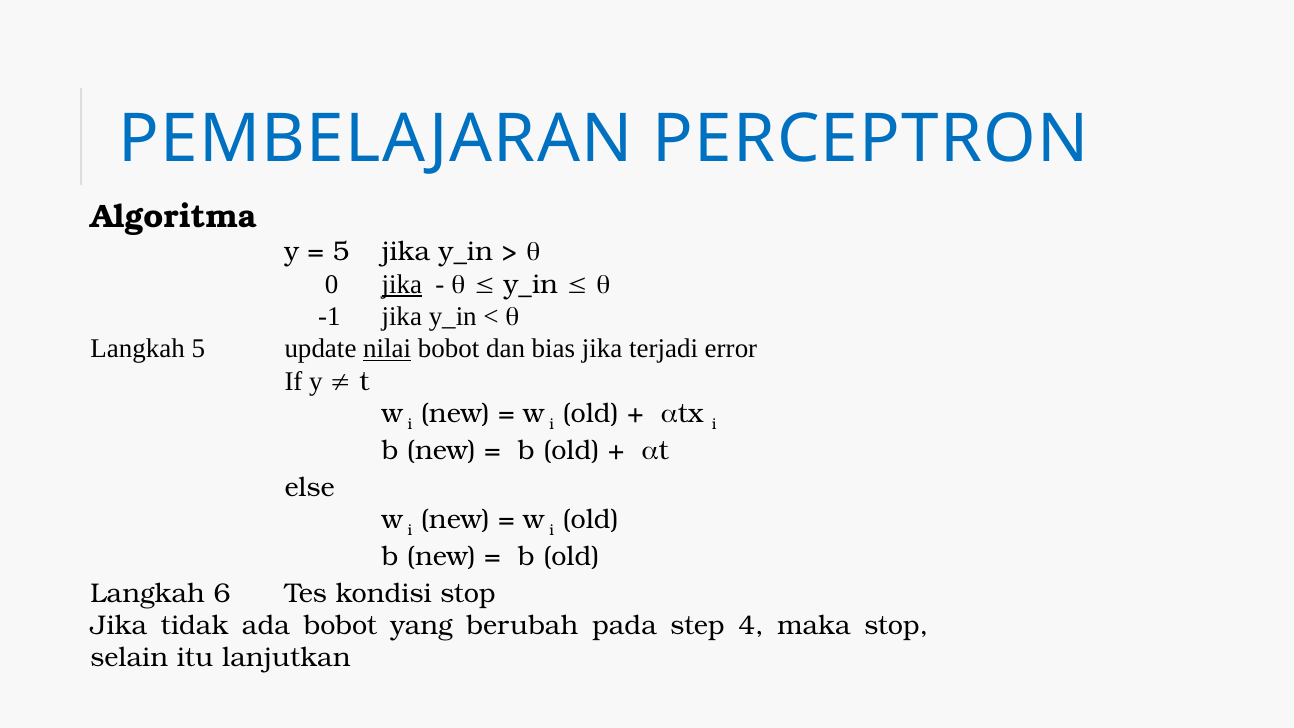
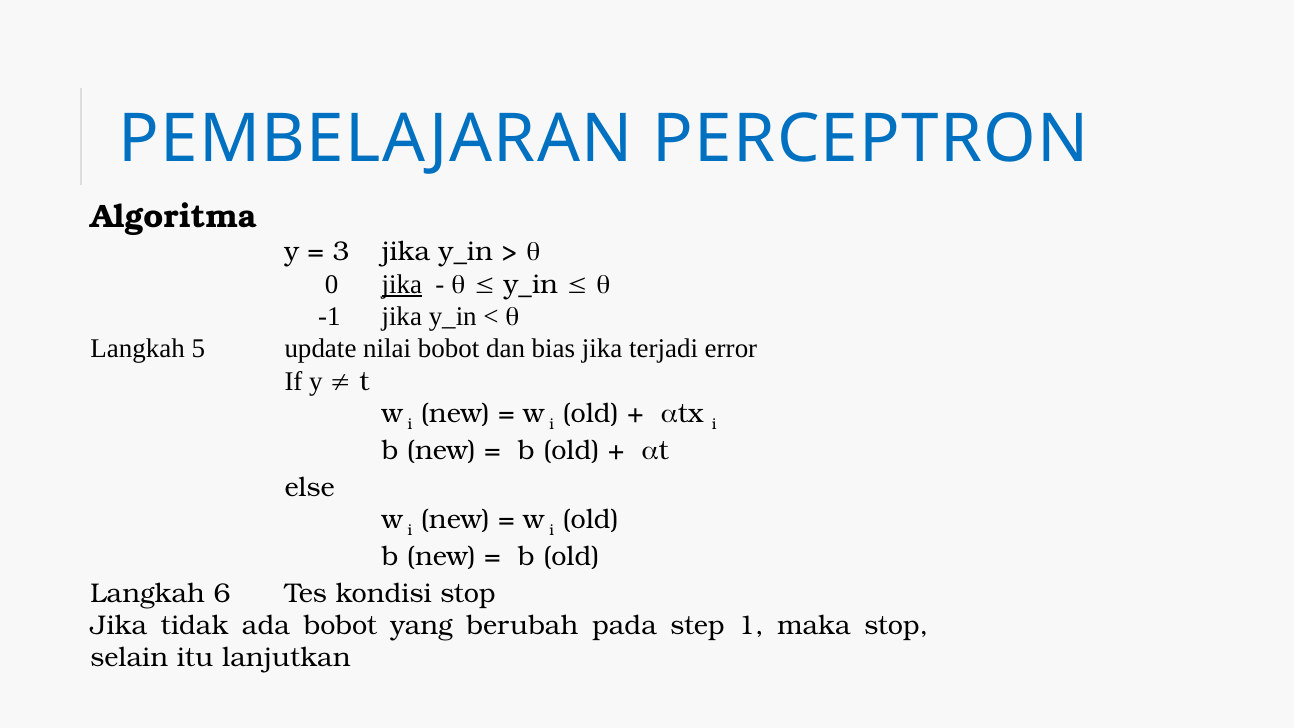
5 at (341, 252): 5 -> 3
nilai underline: present -> none
4: 4 -> 1
